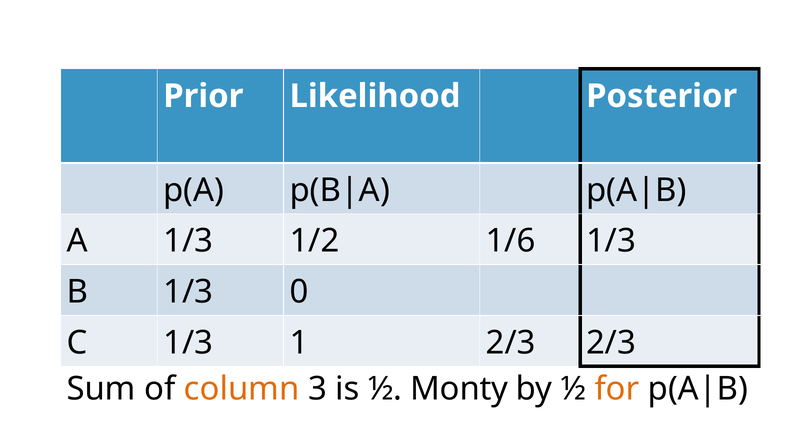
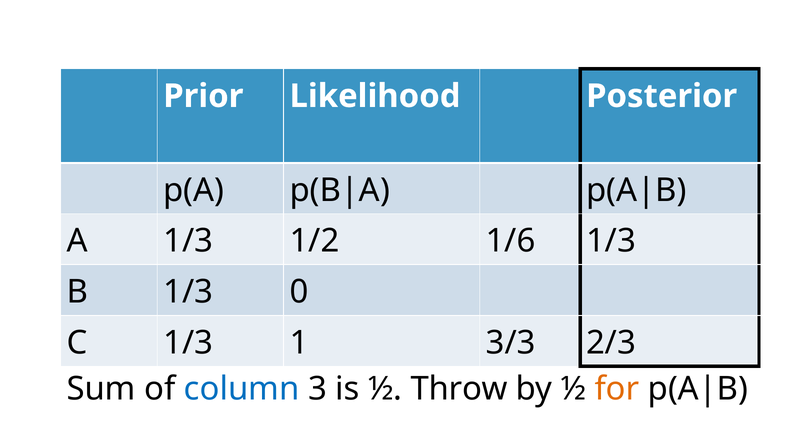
1 2/3: 2/3 -> 3/3
column colour: orange -> blue
Monty: Monty -> Throw
